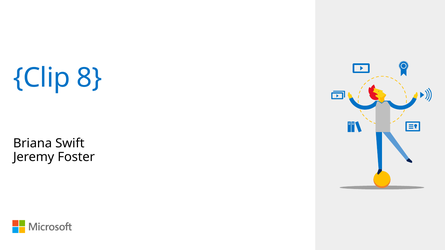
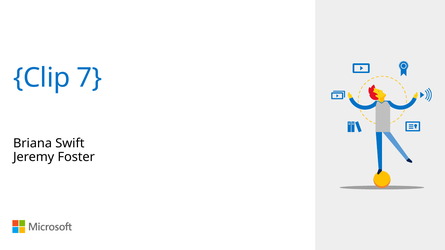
8: 8 -> 7
